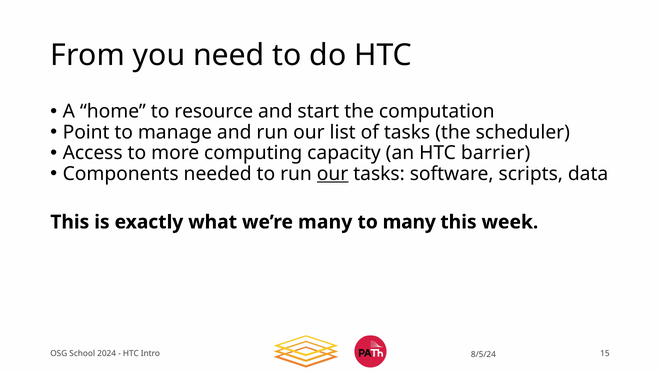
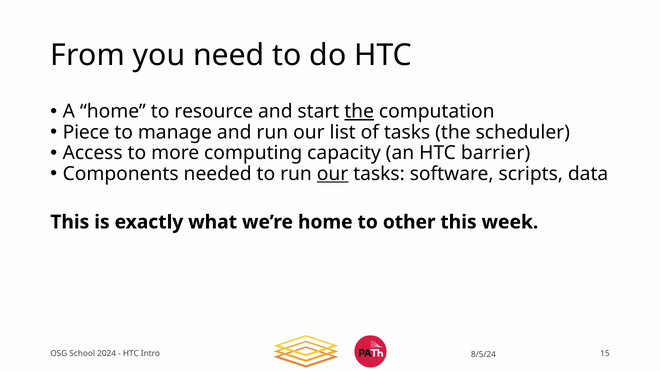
the at (359, 112) underline: none -> present
Point: Point -> Piece
we’re many: many -> home
to many: many -> other
